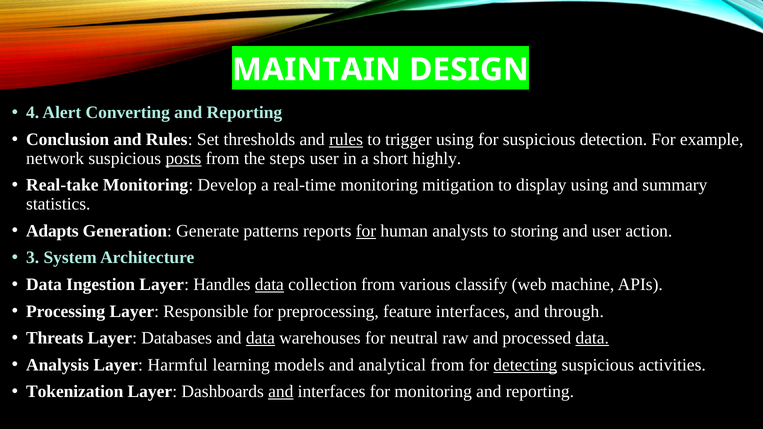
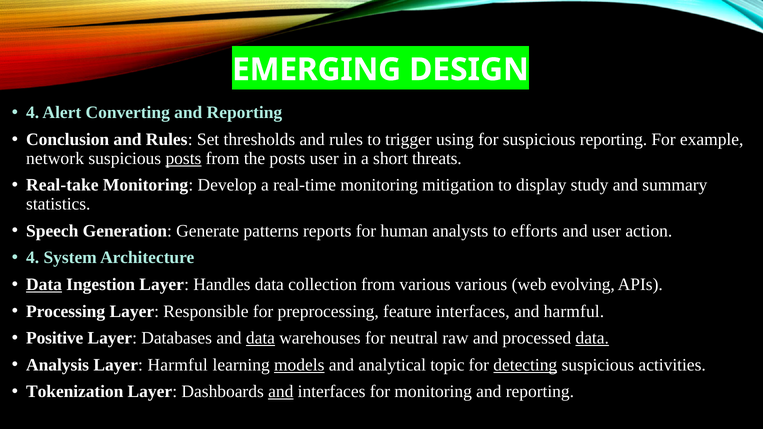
MAINTAIN: MAINTAIN -> EMERGING
rules at (346, 139) underline: present -> none
suspicious detection: detection -> reporting
the steps: steps -> posts
highly: highly -> threats
display using: using -> study
Adapts: Adapts -> Speech
for at (366, 231) underline: present -> none
storing: storing -> efforts
3 at (33, 258): 3 -> 4
Data at (44, 285) underline: none -> present
data at (269, 285) underline: present -> none
various classify: classify -> various
machine: machine -> evolving
and through: through -> harmful
Threats: Threats -> Positive
models underline: none -> present
analytical from: from -> topic
